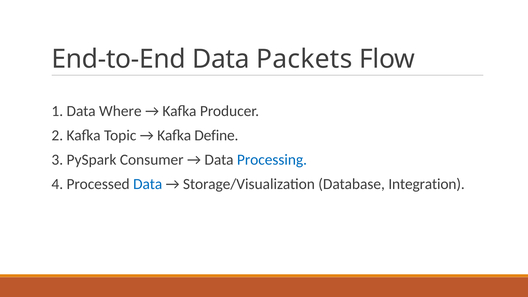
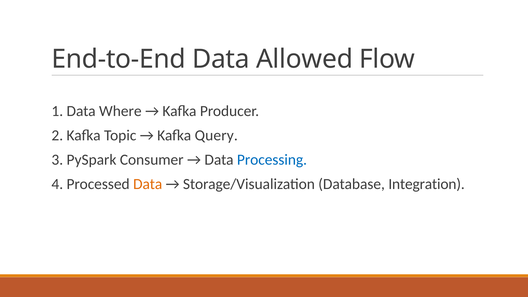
Packets: Packets -> Allowed
Define: Define -> Query
Data at (148, 184) colour: blue -> orange
